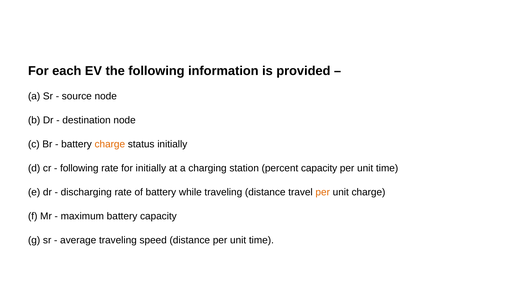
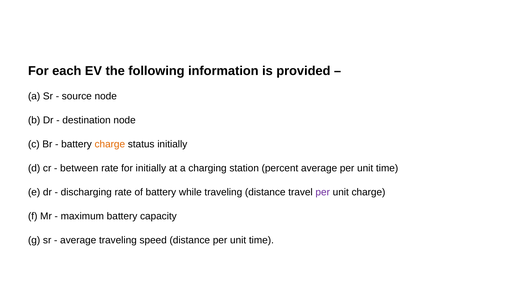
following at (79, 168): following -> between
percent capacity: capacity -> average
per at (323, 192) colour: orange -> purple
